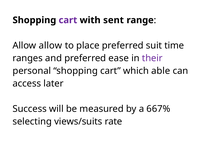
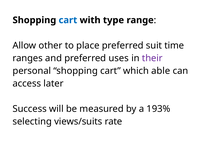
cart at (68, 20) colour: purple -> blue
sent: sent -> type
Allow allow: allow -> other
ease: ease -> uses
667%: 667% -> 193%
